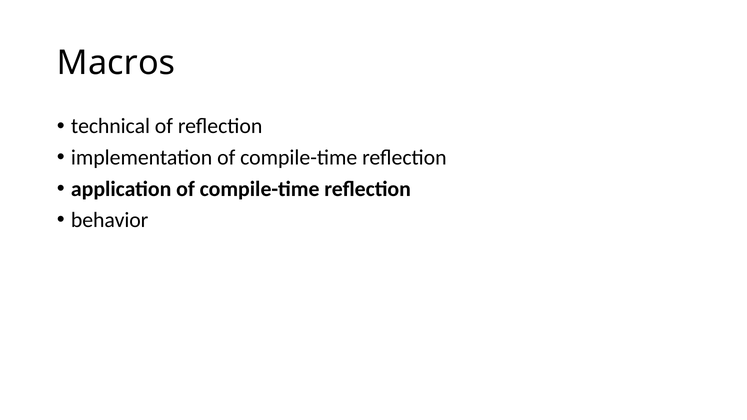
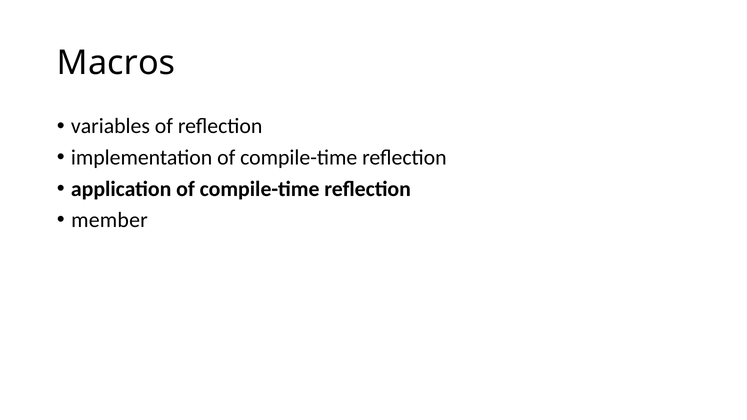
technical: technical -> variables
behavior: behavior -> member
